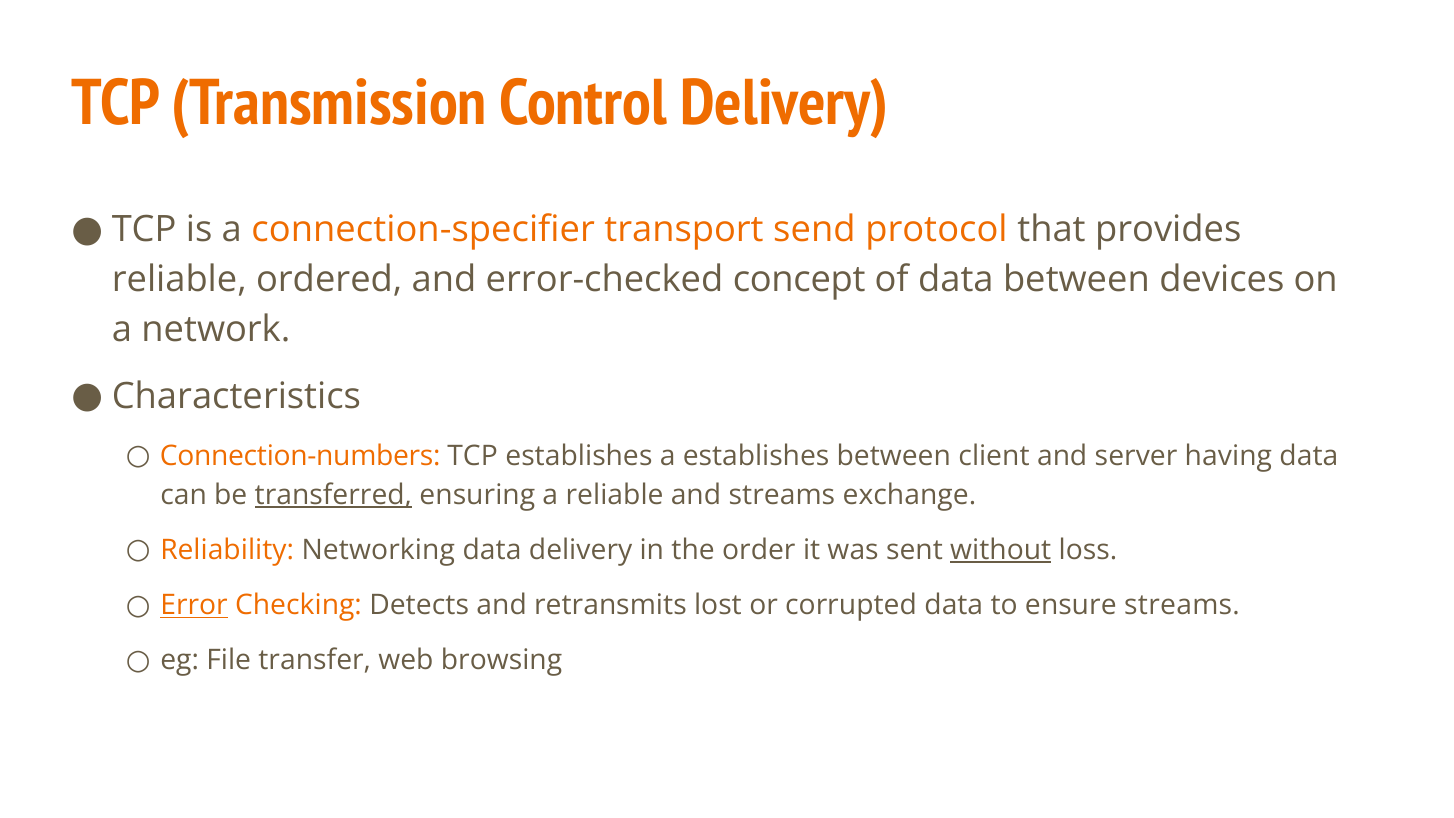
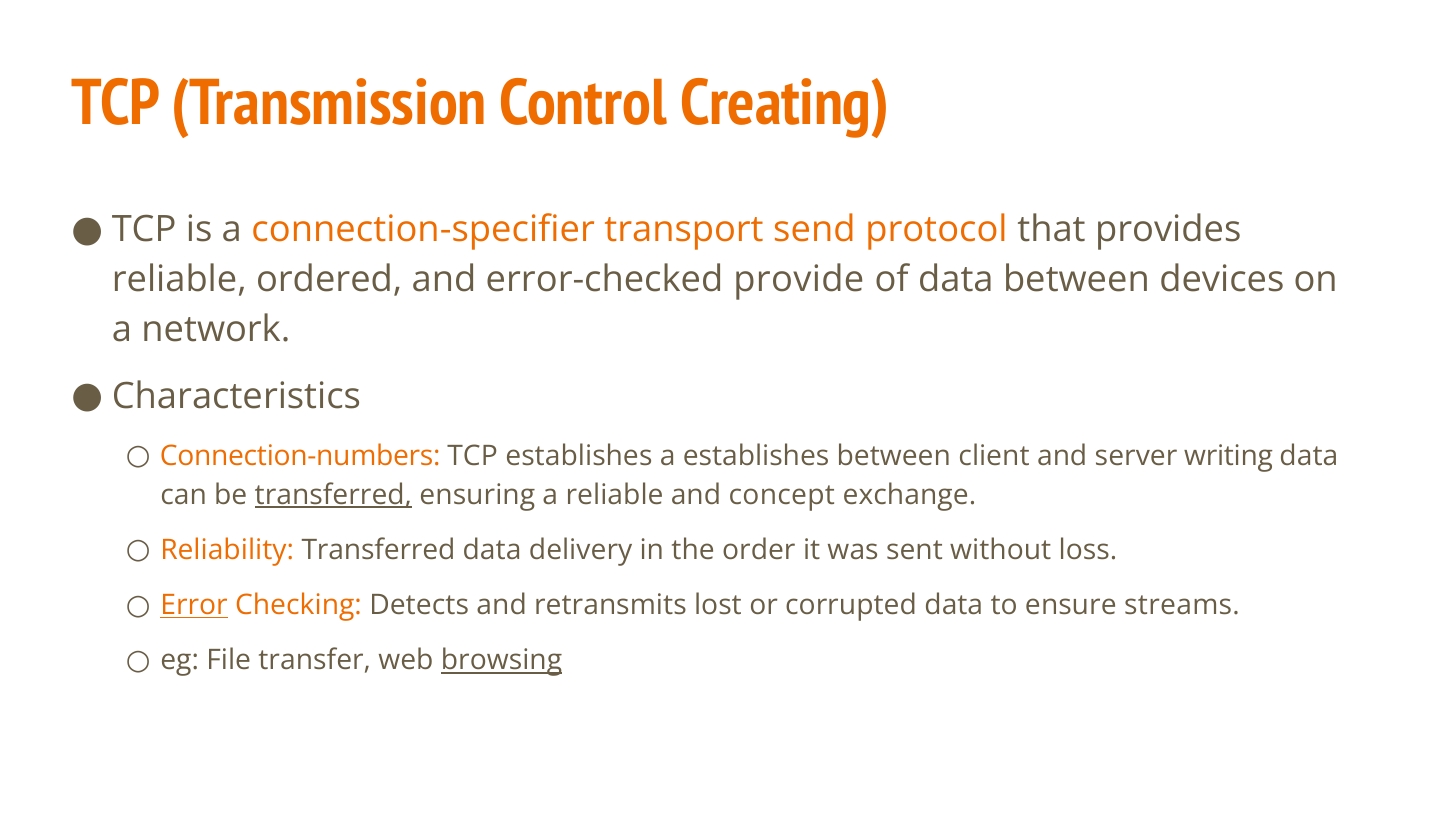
Control Delivery: Delivery -> Creating
concept: concept -> provide
having: having -> writing
and streams: streams -> concept
Reliability Networking: Networking -> Transferred
without underline: present -> none
browsing underline: none -> present
